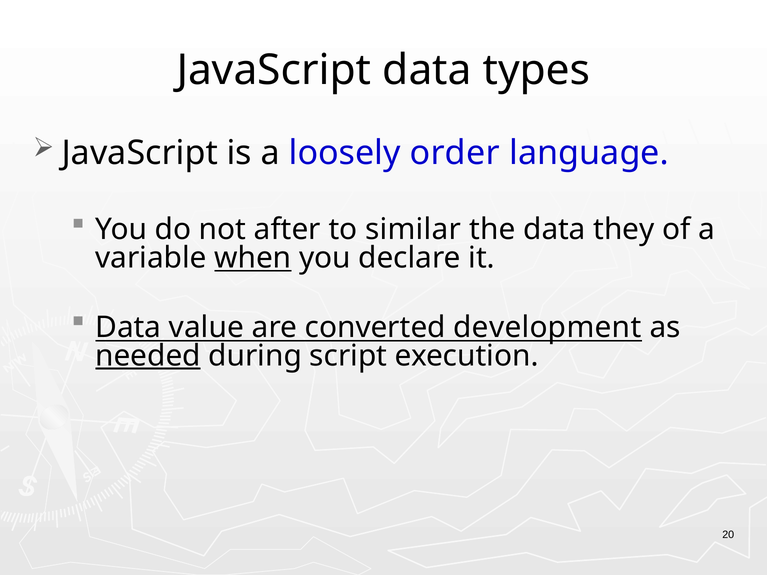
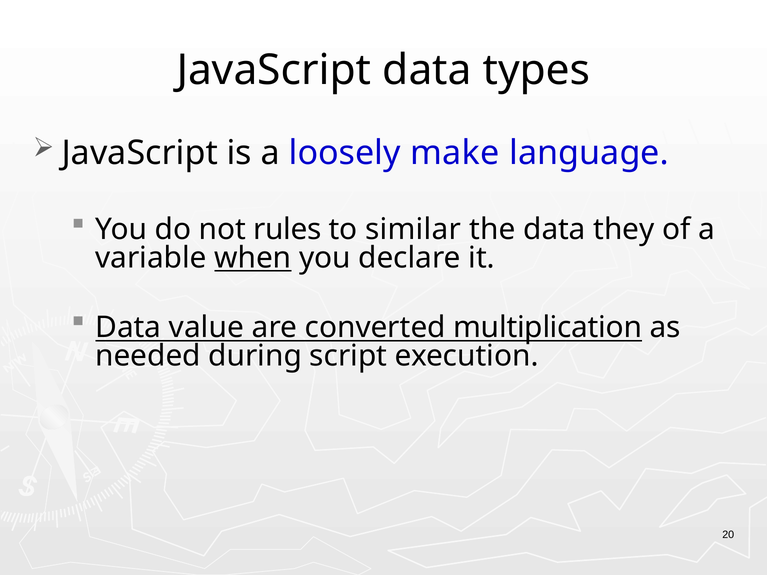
order: order -> make
after: after -> rules
development: development -> multiplication
needed underline: present -> none
